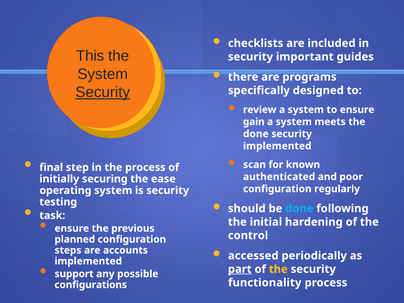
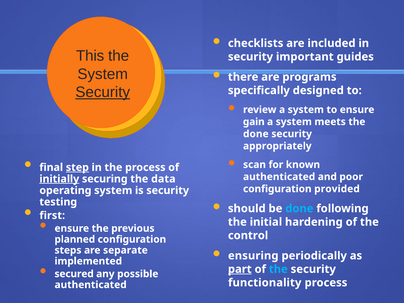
implemented at (277, 146): implemented -> appropriately
step underline: none -> present
initially underline: none -> present
ease: ease -> data
regularly: regularly -> provided
task: task -> first
accounts: accounts -> separate
accessed: accessed -> ensuring
the at (278, 269) colour: yellow -> light blue
support: support -> secured
configurations at (91, 285): configurations -> authenticated
